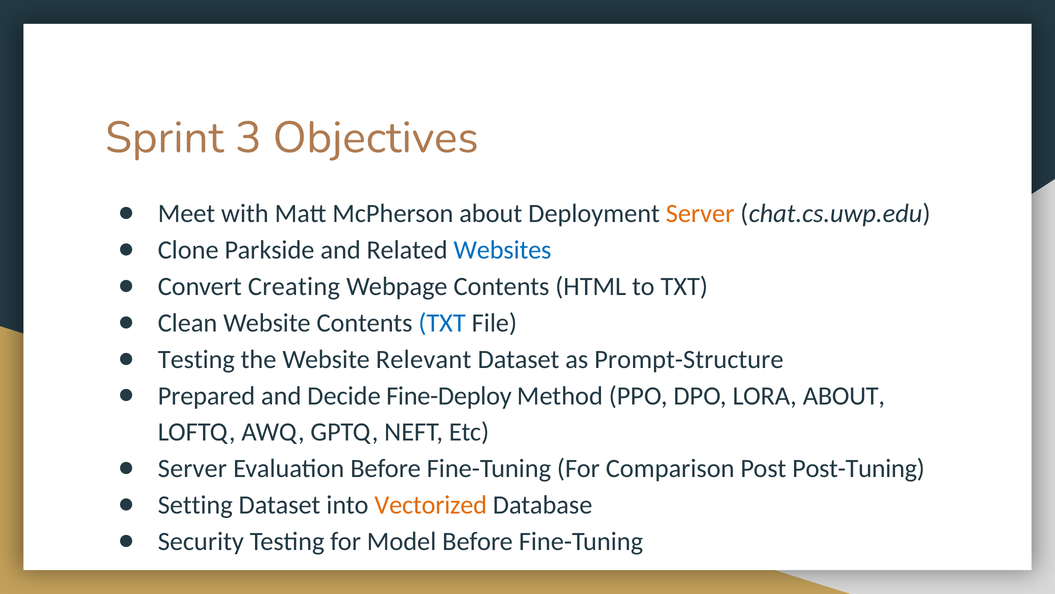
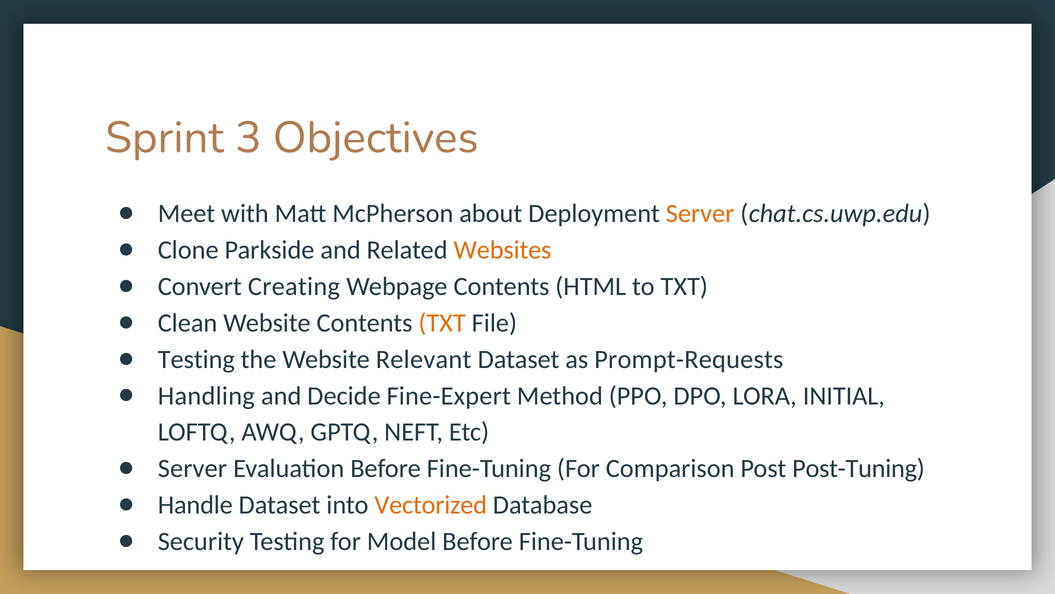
Websites colour: blue -> orange
TXT at (442, 323) colour: blue -> orange
Prompt-Structure: Prompt-Structure -> Prompt-Requests
Prepared: Prepared -> Handling
Fine-Deploy: Fine-Deploy -> Fine-Expert
LORA ABOUT: ABOUT -> INITIAL
Setting: Setting -> Handle
